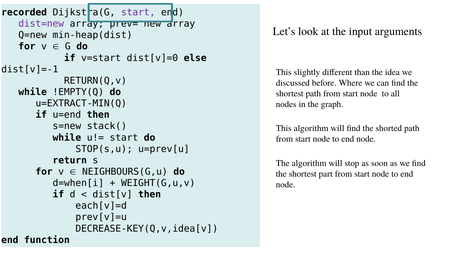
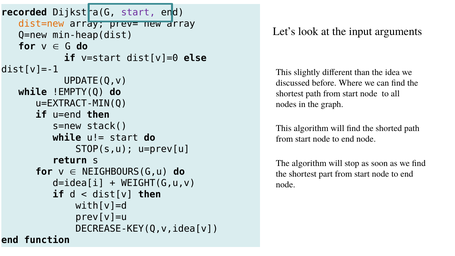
dist=new colour: purple -> orange
RETURN(Q,v: RETURN(Q,v -> UPDATE(Q,v
d=when[i: d=when[i -> d=idea[i
each[v]=d: each[v]=d -> with[v]=d
